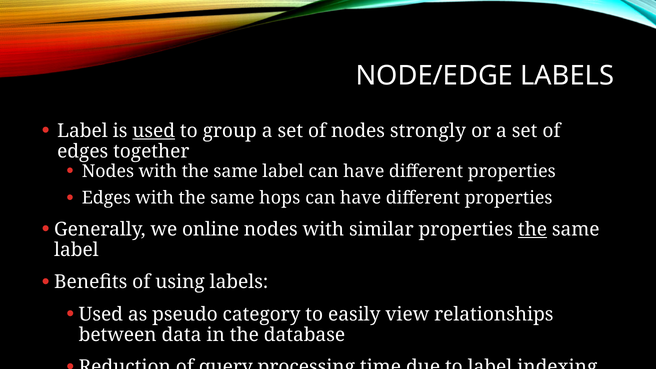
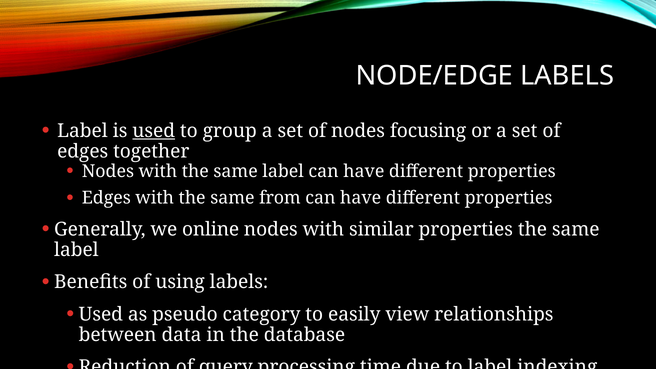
strongly: strongly -> focusing
hops: hops -> from
the at (532, 229) underline: present -> none
